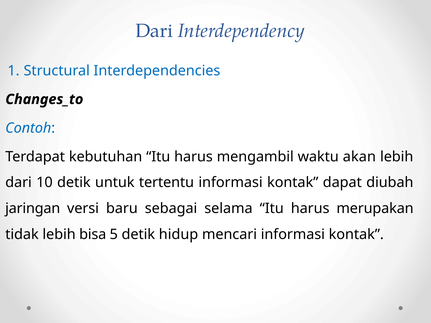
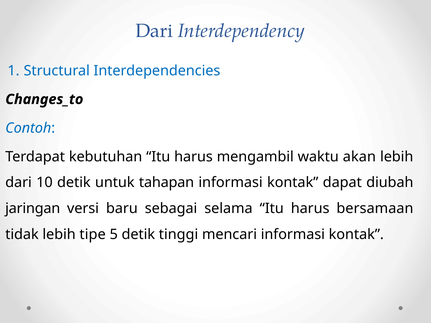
tertentu: tertentu -> tahapan
merupakan: merupakan -> bersamaan
bisa: bisa -> tipe
hidup: hidup -> tinggi
